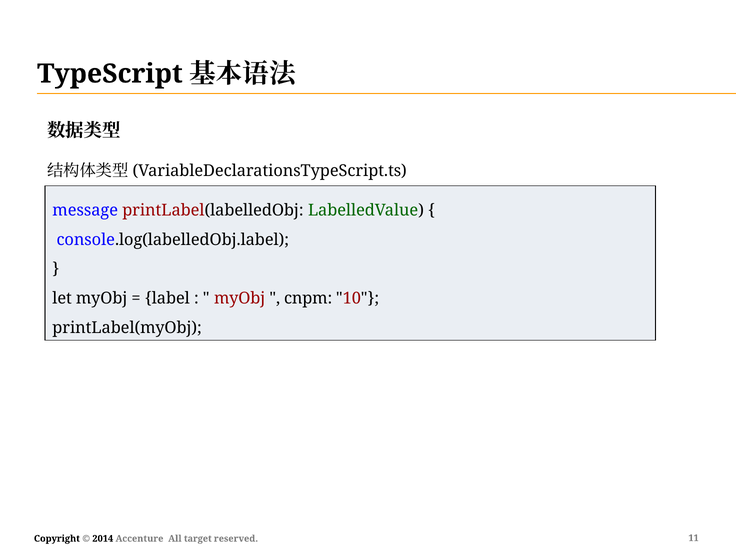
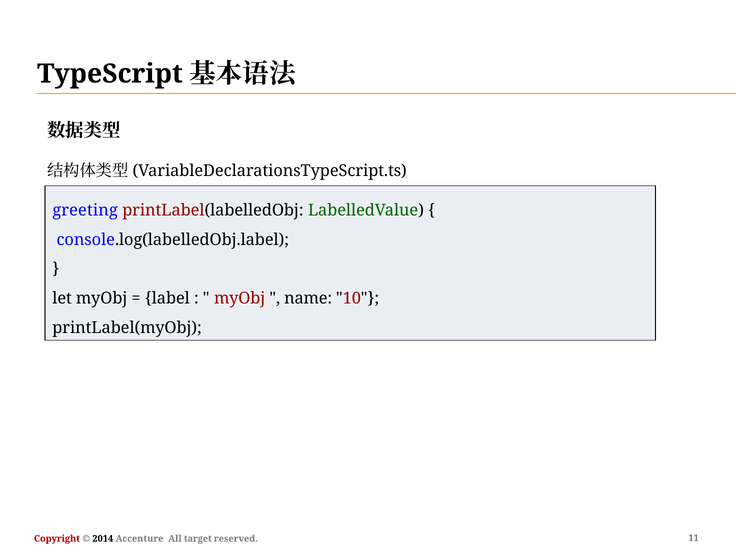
message: message -> greeting
cnpm: cnpm -> name
Copyright colour: black -> red
